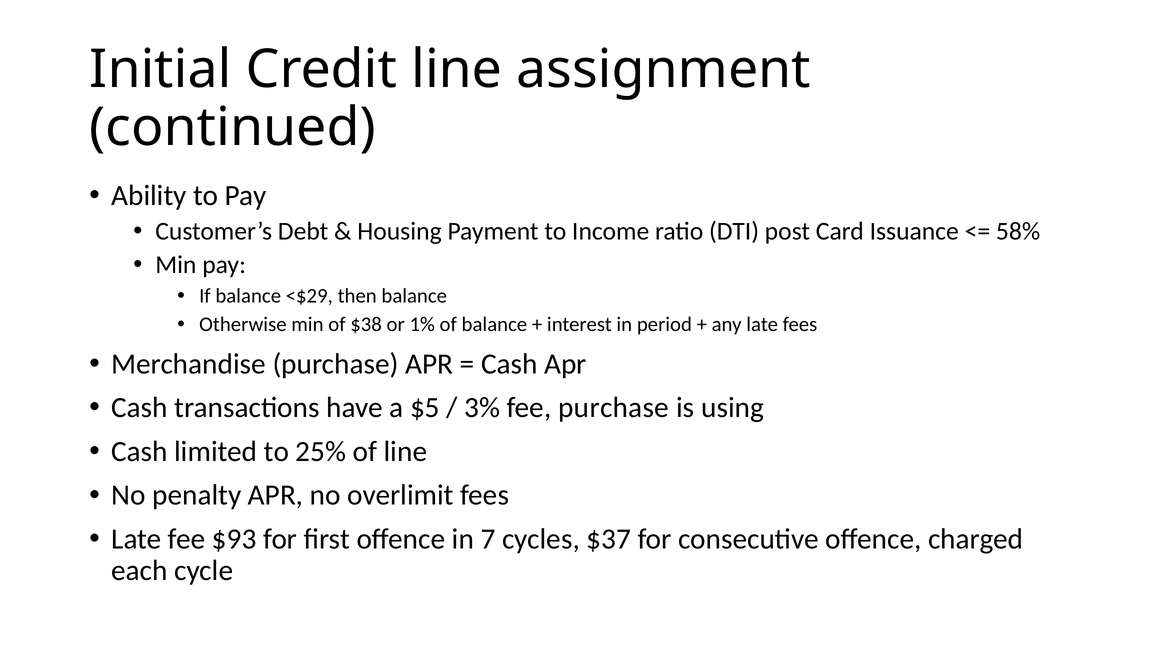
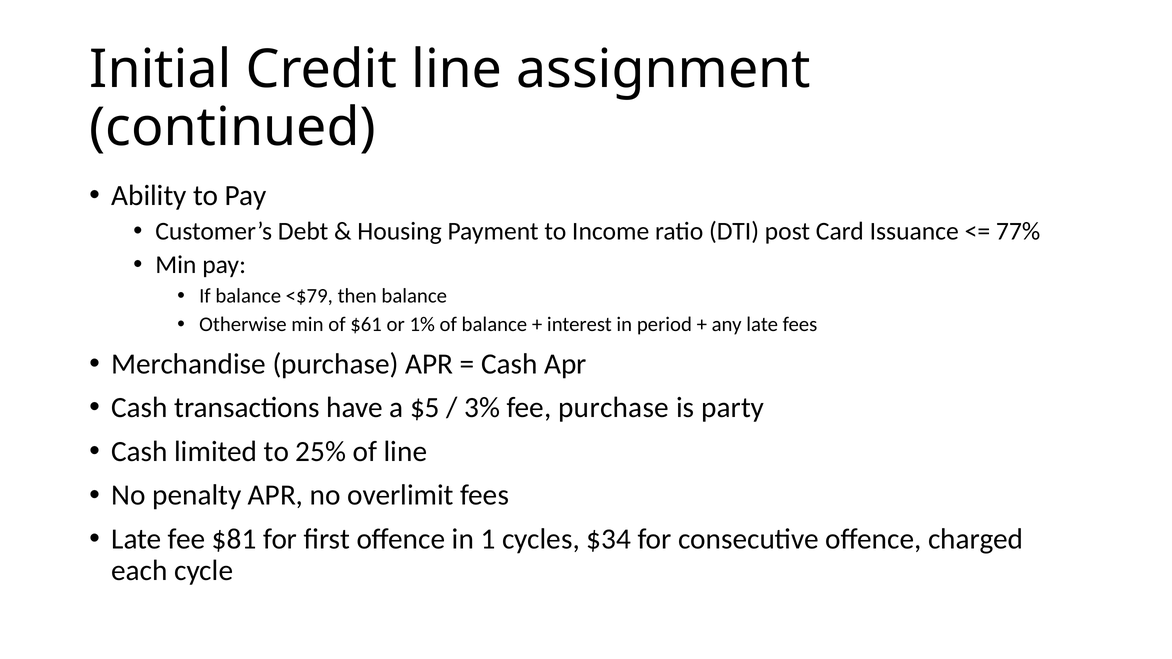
58%: 58% -> 77%
<$29: <$29 -> <$79
$38: $38 -> $61
using: using -> party
$93: $93 -> $81
7: 7 -> 1
$37: $37 -> $34
